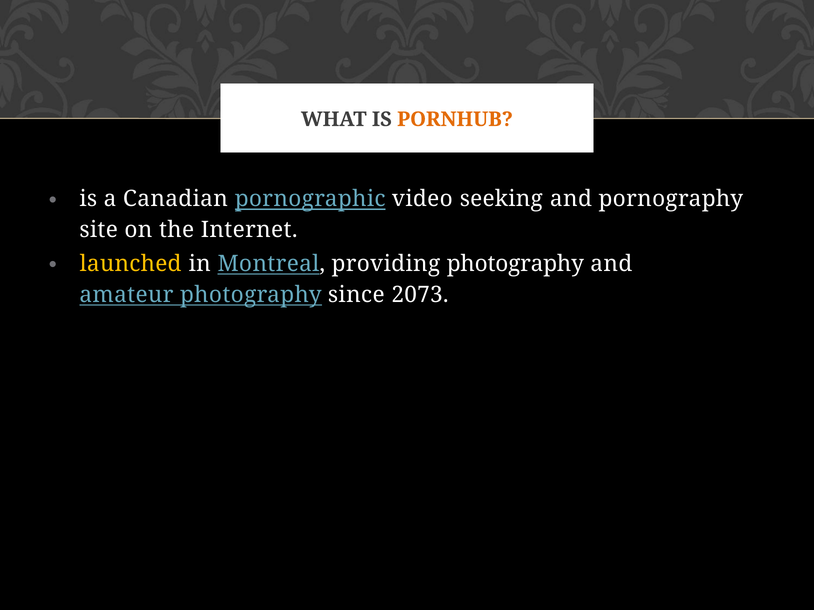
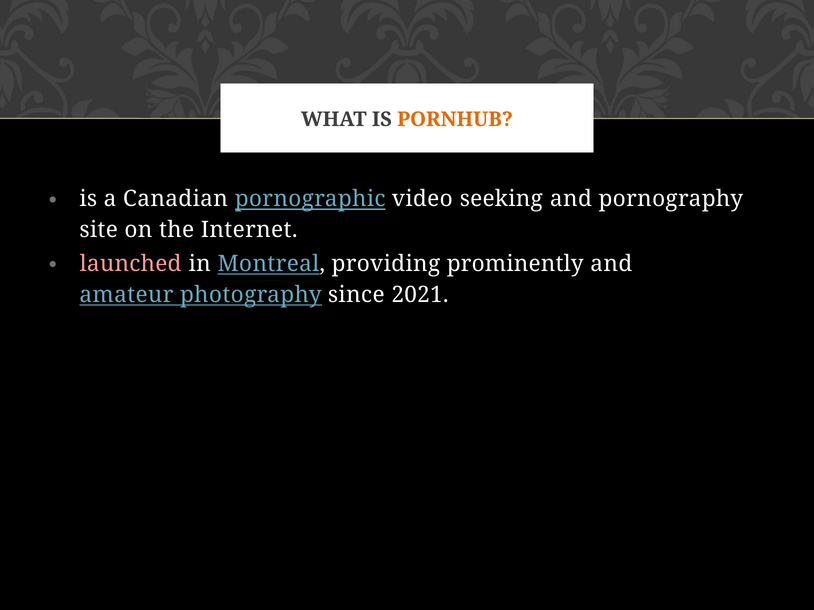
launched colour: yellow -> pink
providing photography: photography -> prominently
2073: 2073 -> 2021
